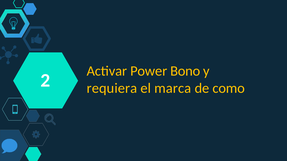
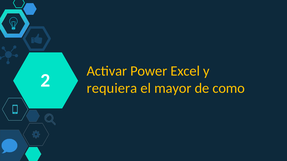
Bono: Bono -> Excel
marca: marca -> mayor
